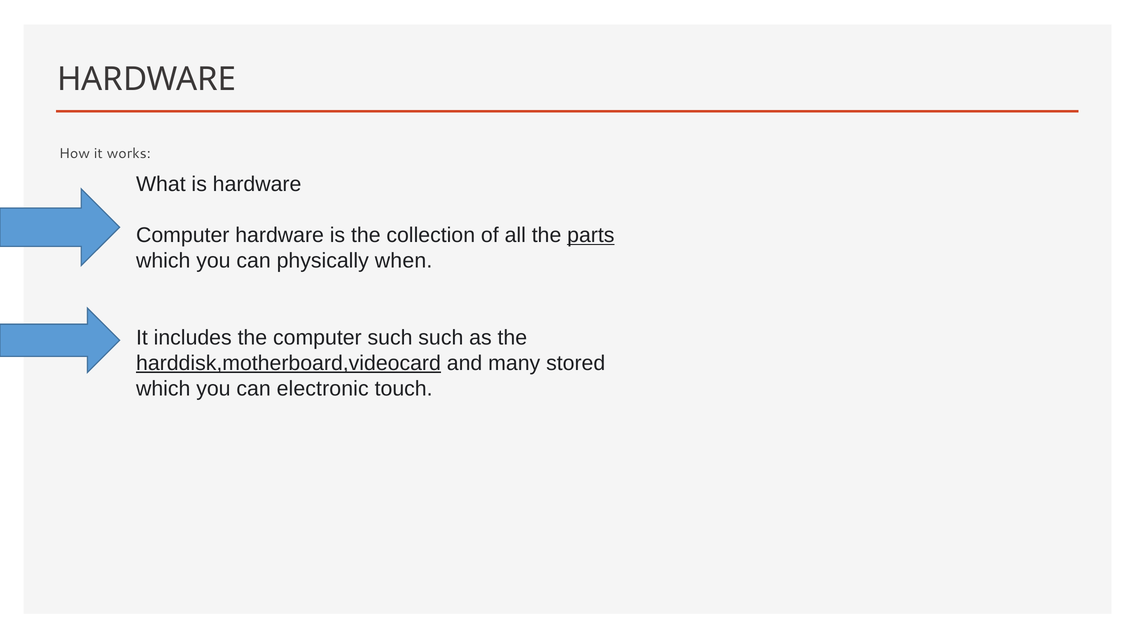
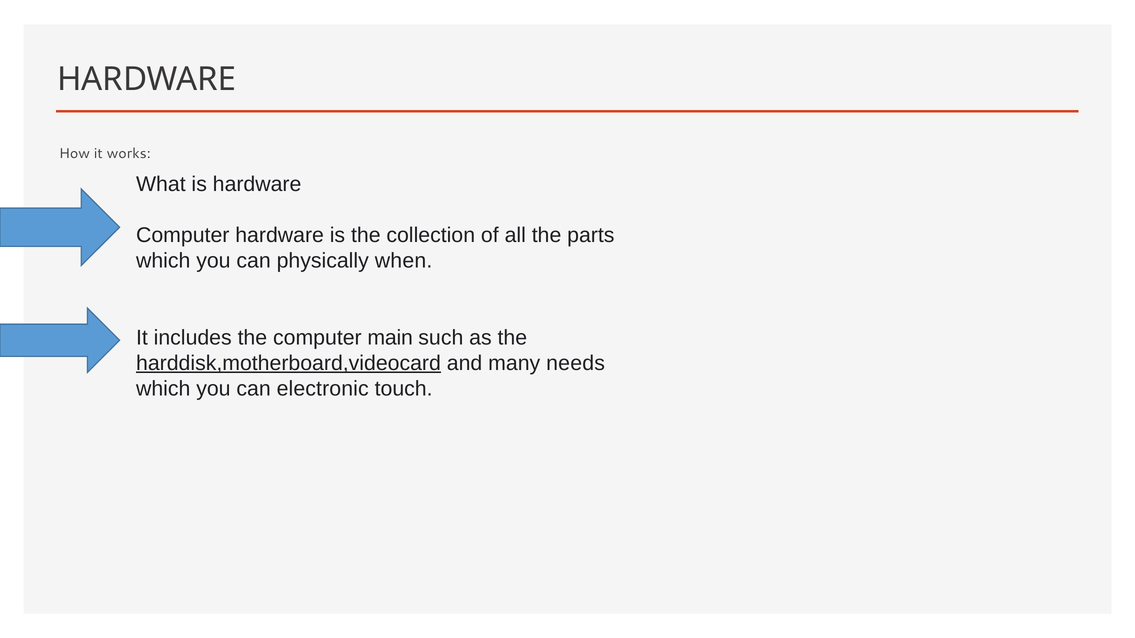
parts underline: present -> none
computer such: such -> main
stored: stored -> needs
